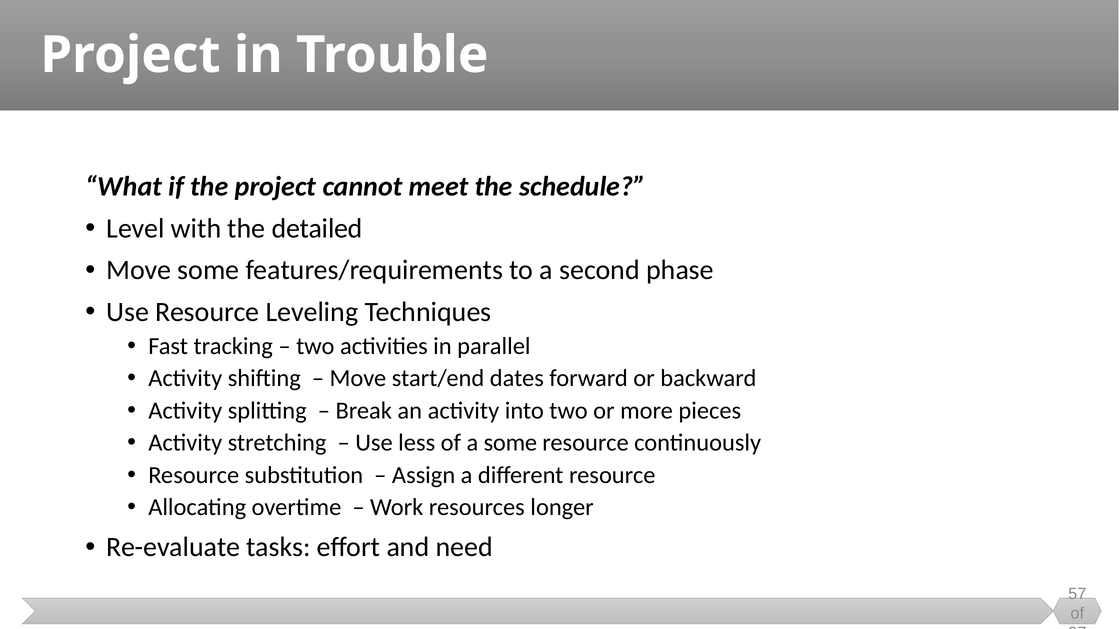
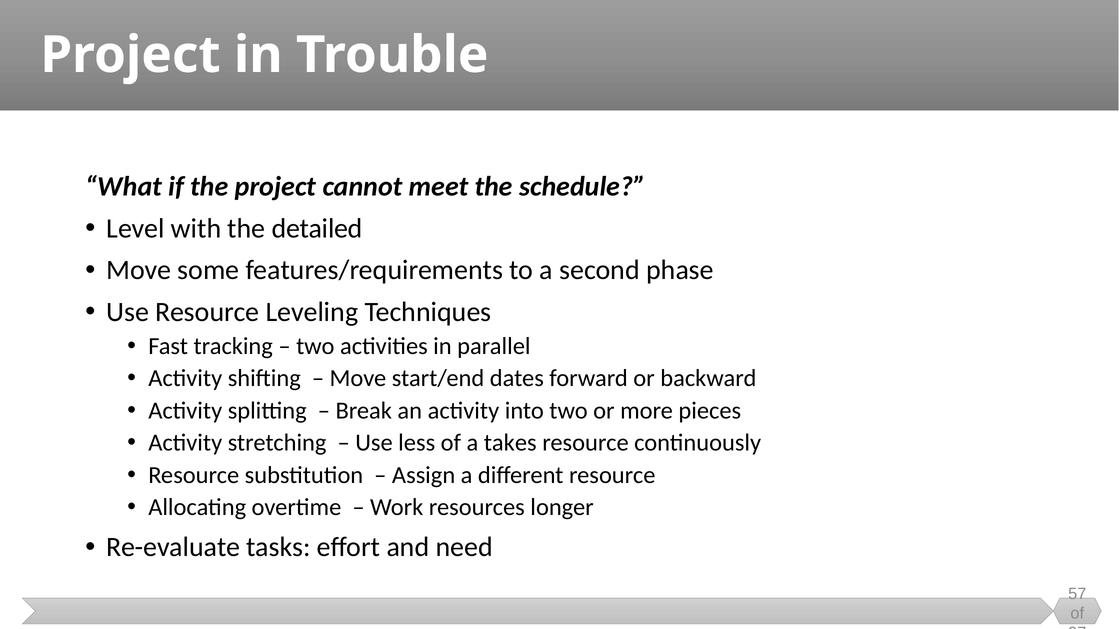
a some: some -> takes
